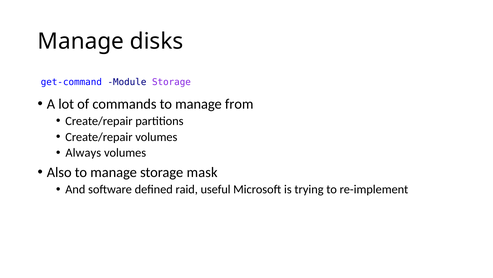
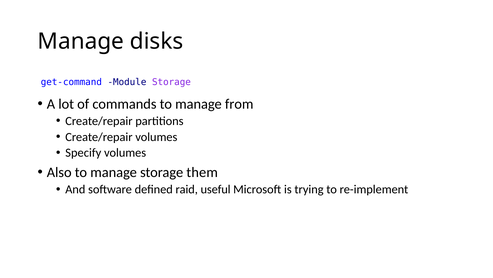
Always: Always -> Specify
mask: mask -> them
